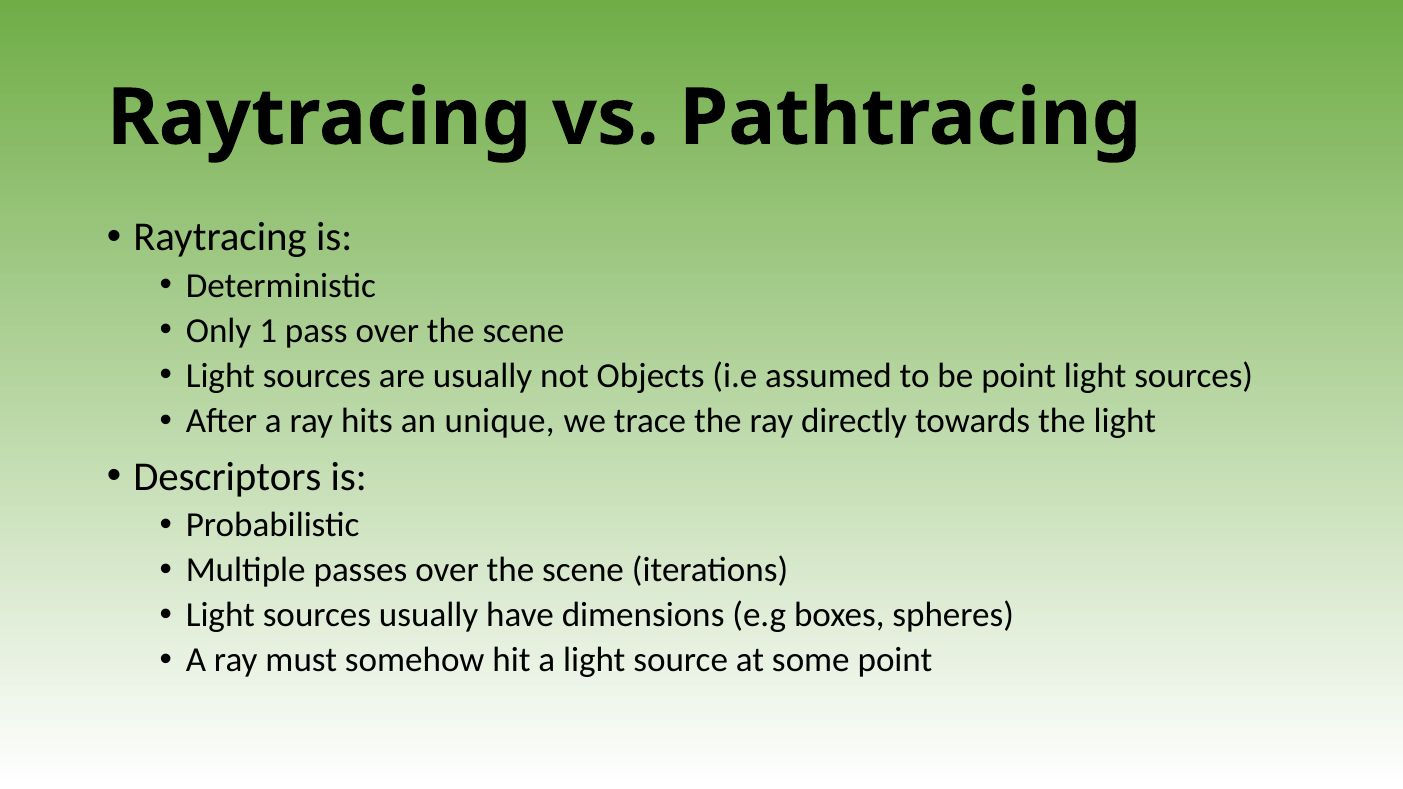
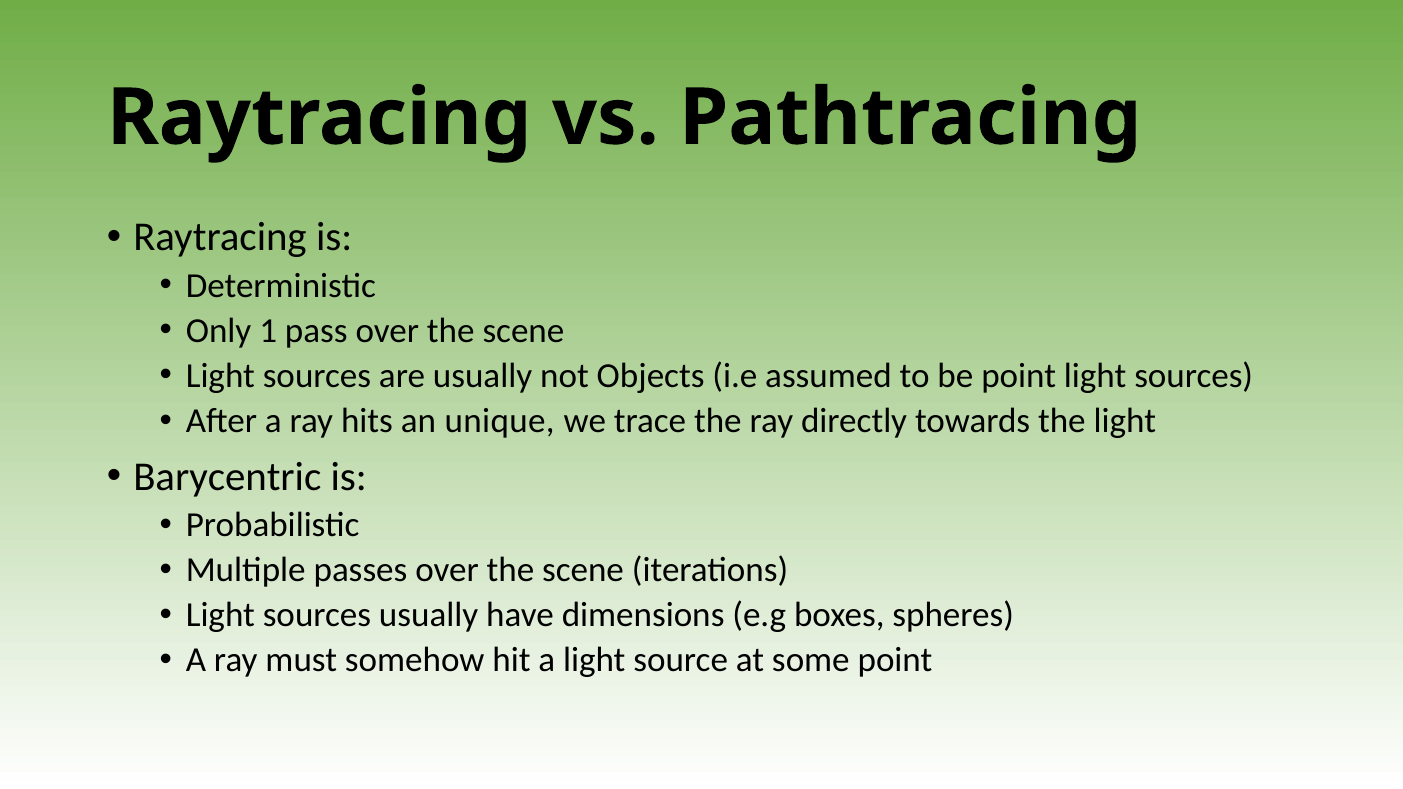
Descriptors: Descriptors -> Barycentric
